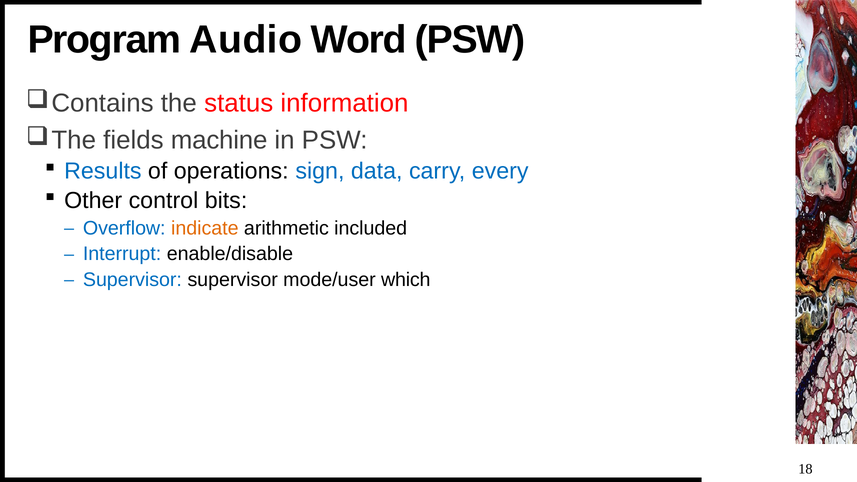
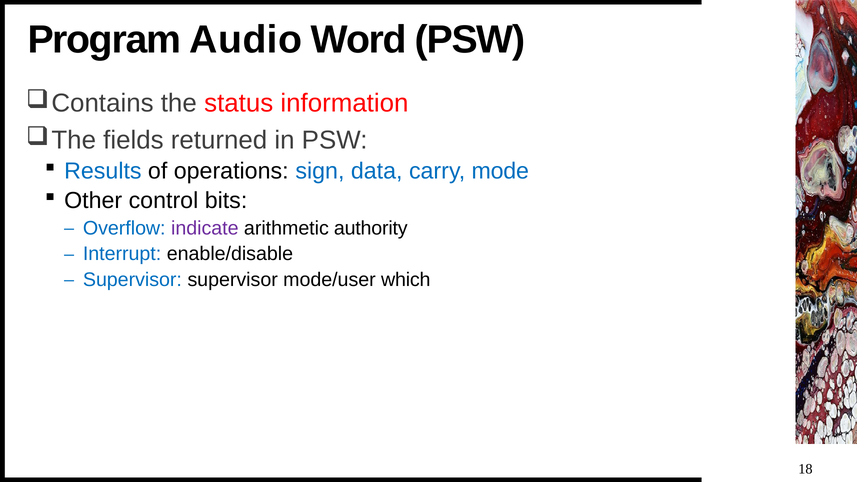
machine: machine -> returned
every: every -> mode
indicate colour: orange -> purple
included: included -> authority
